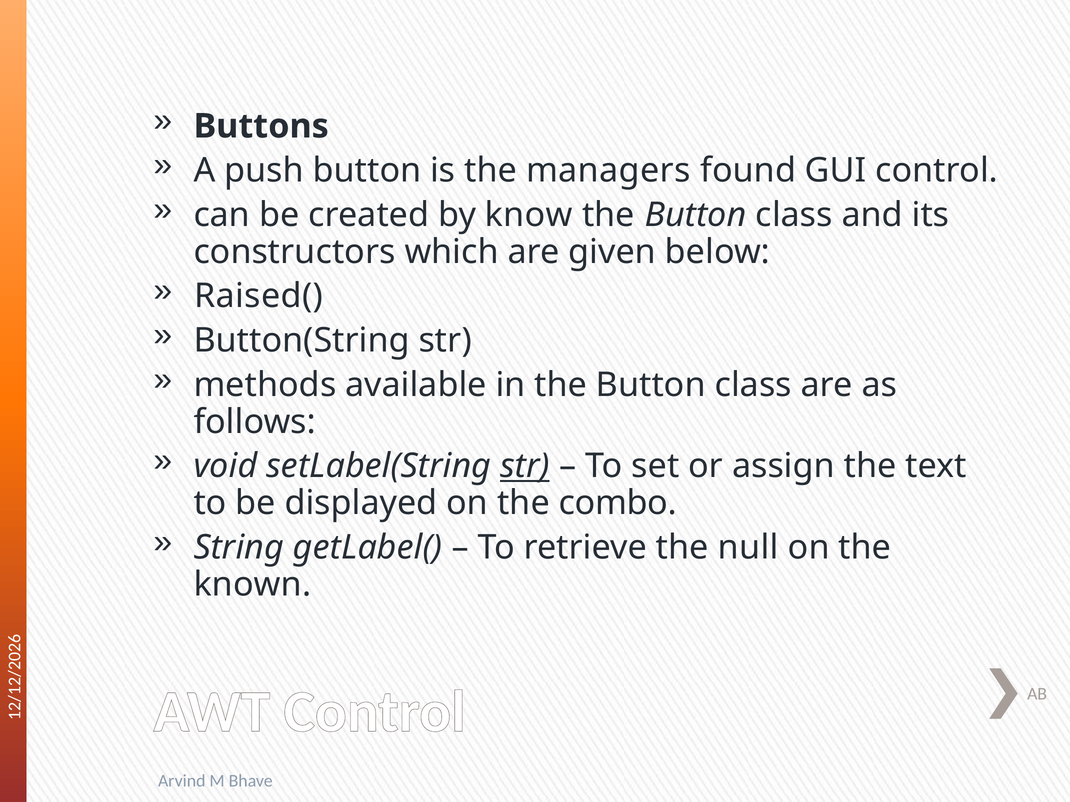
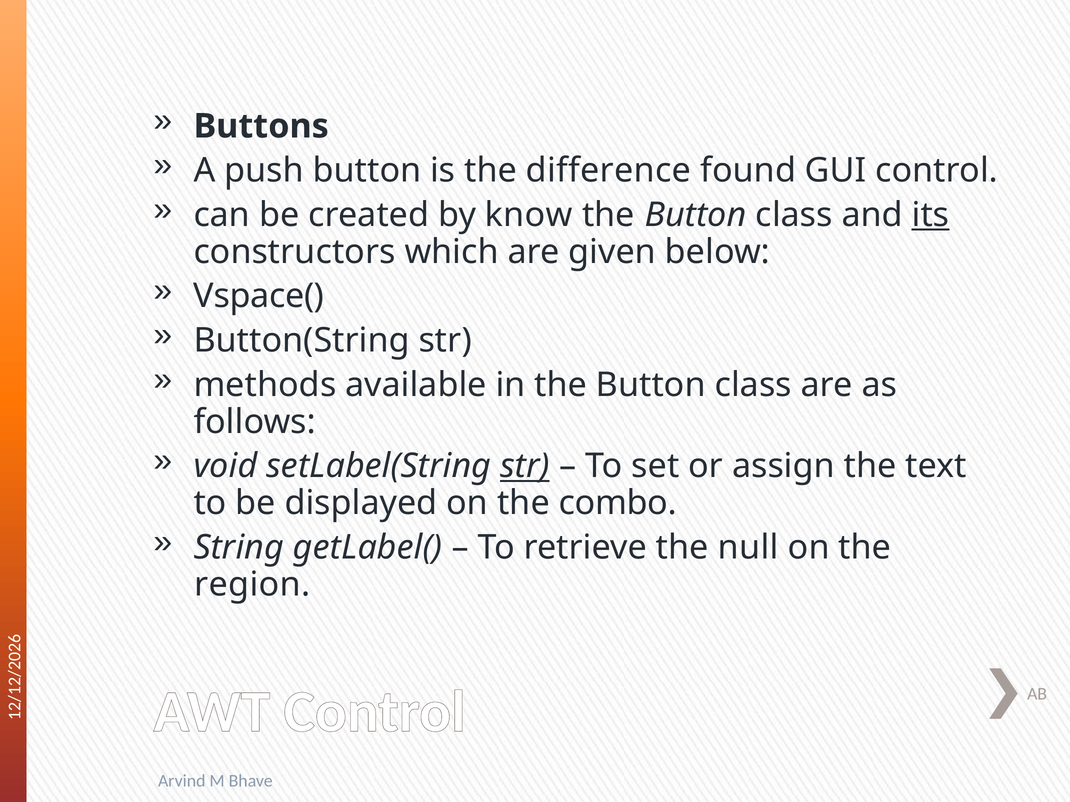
managers: managers -> difference
its underline: none -> present
Raised(: Raised( -> Vspace(
known: known -> region
